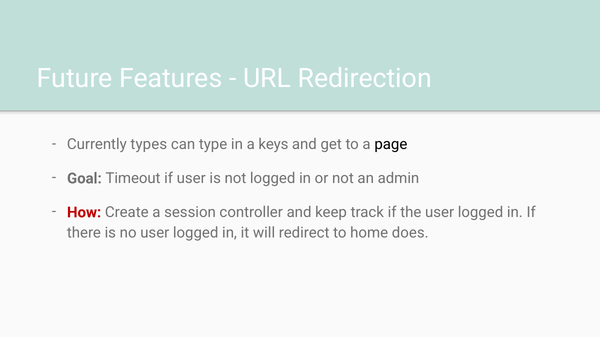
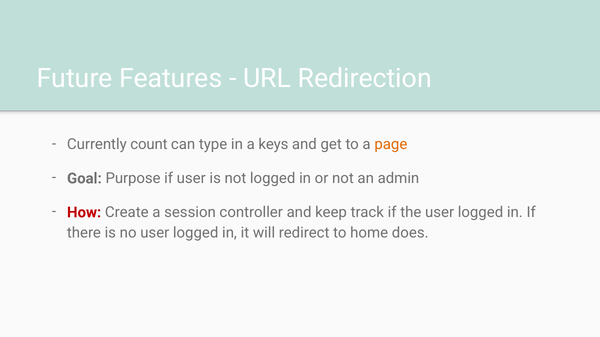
types: types -> count
page colour: black -> orange
Timeout: Timeout -> Purpose
